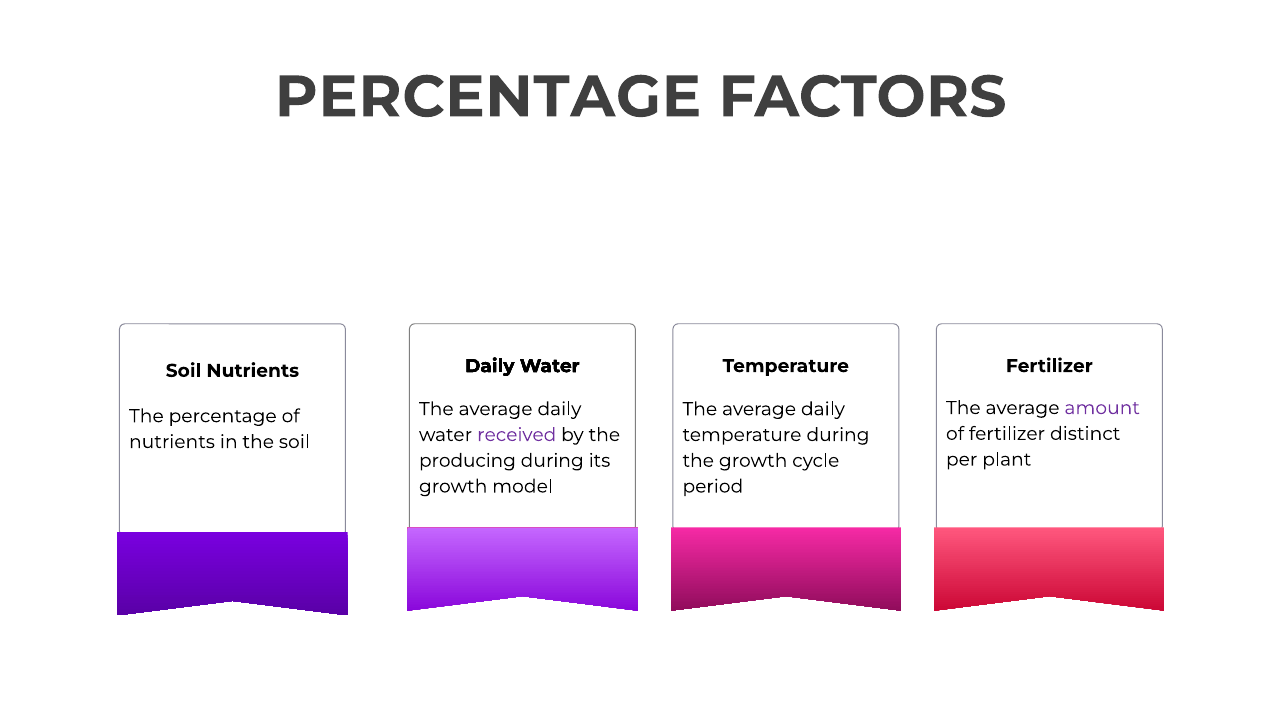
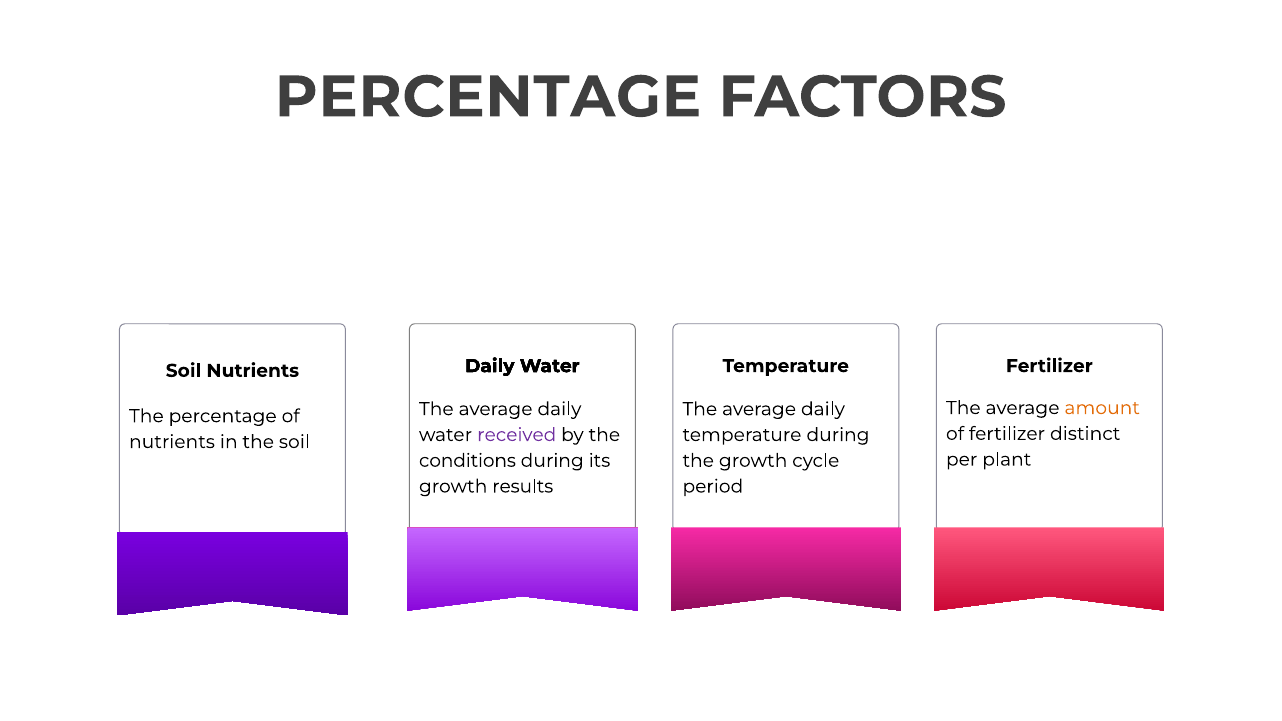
amount colour: purple -> orange
producing: producing -> conditions
model: model -> results
